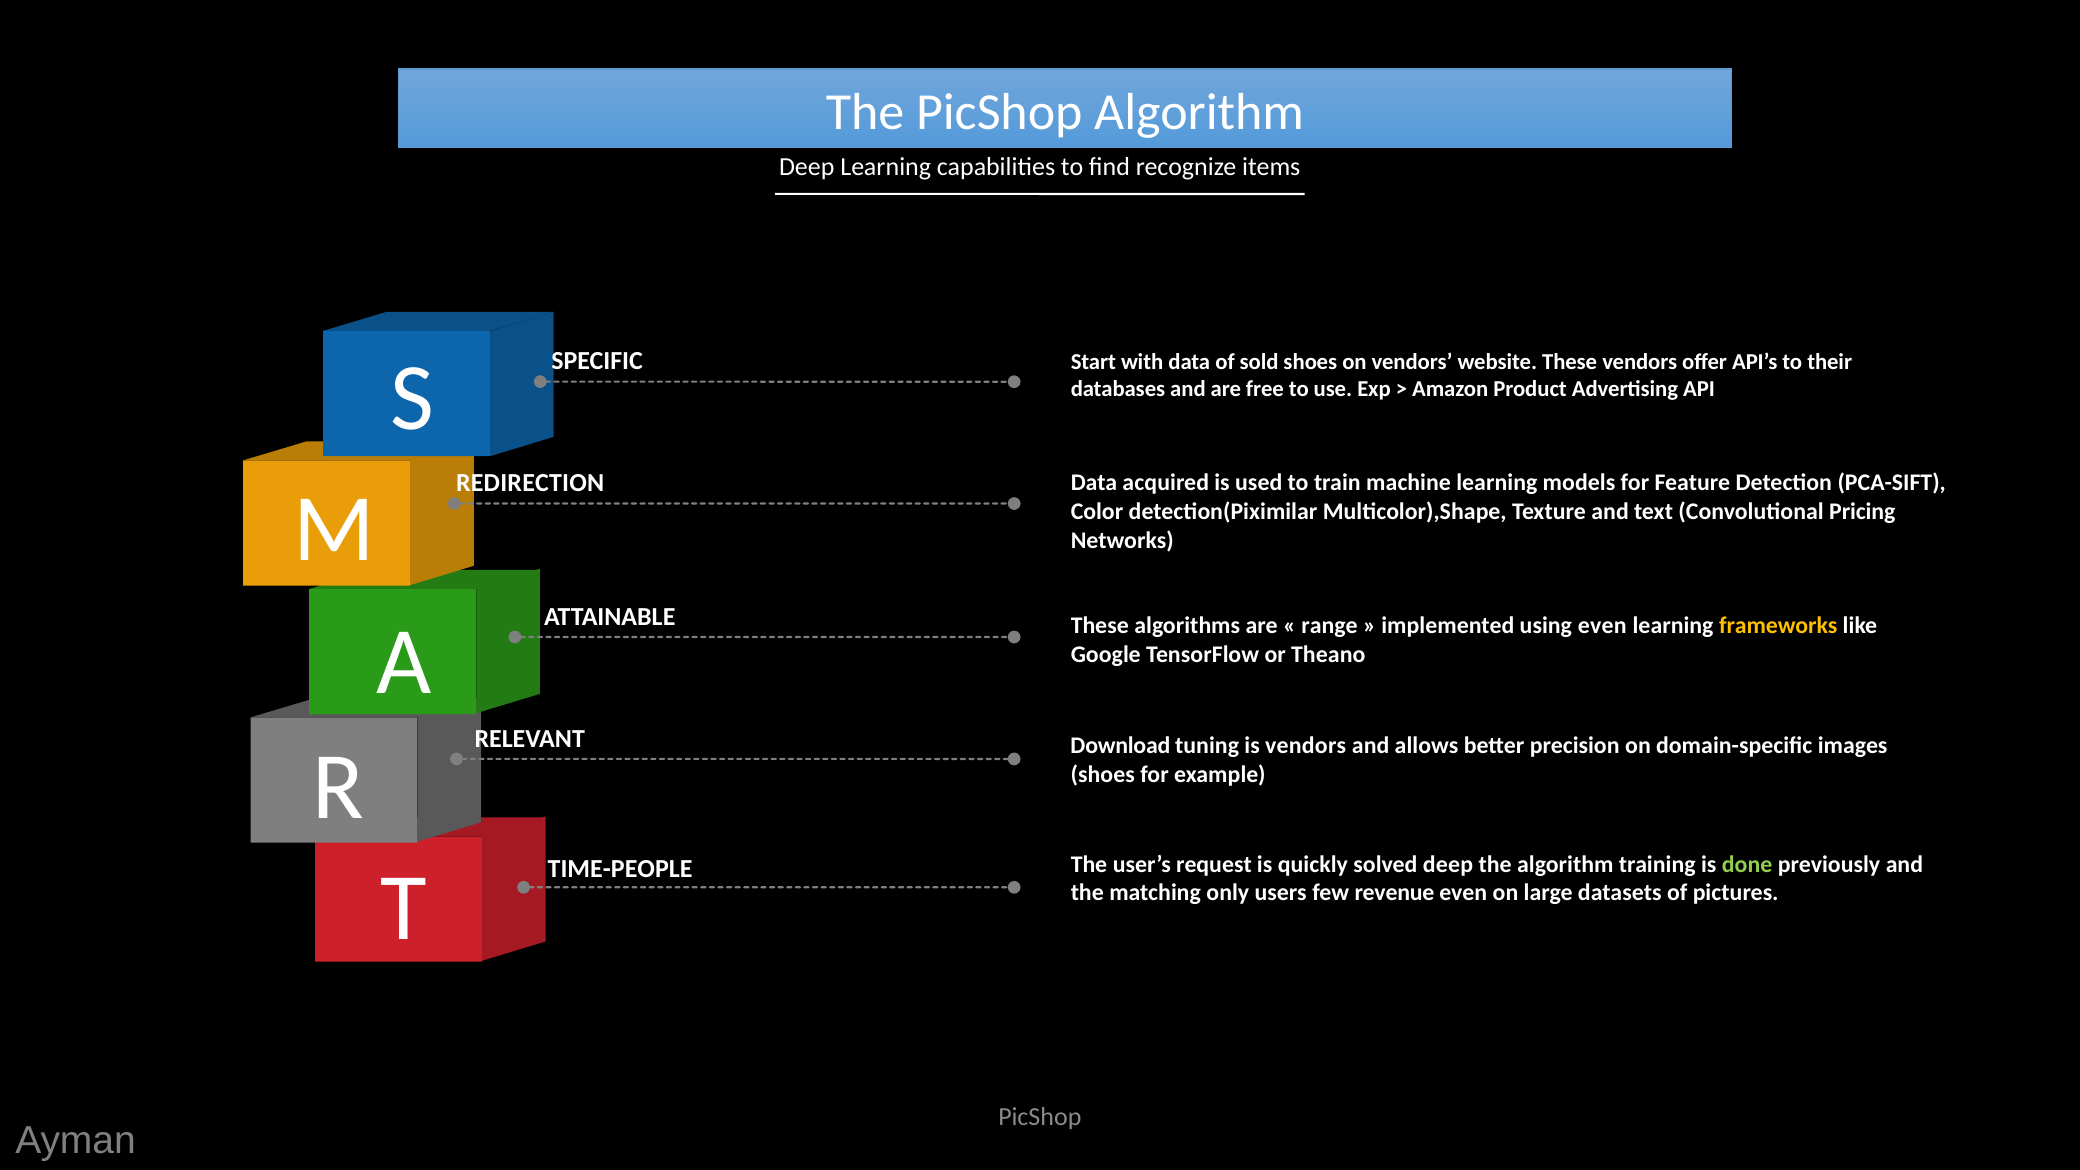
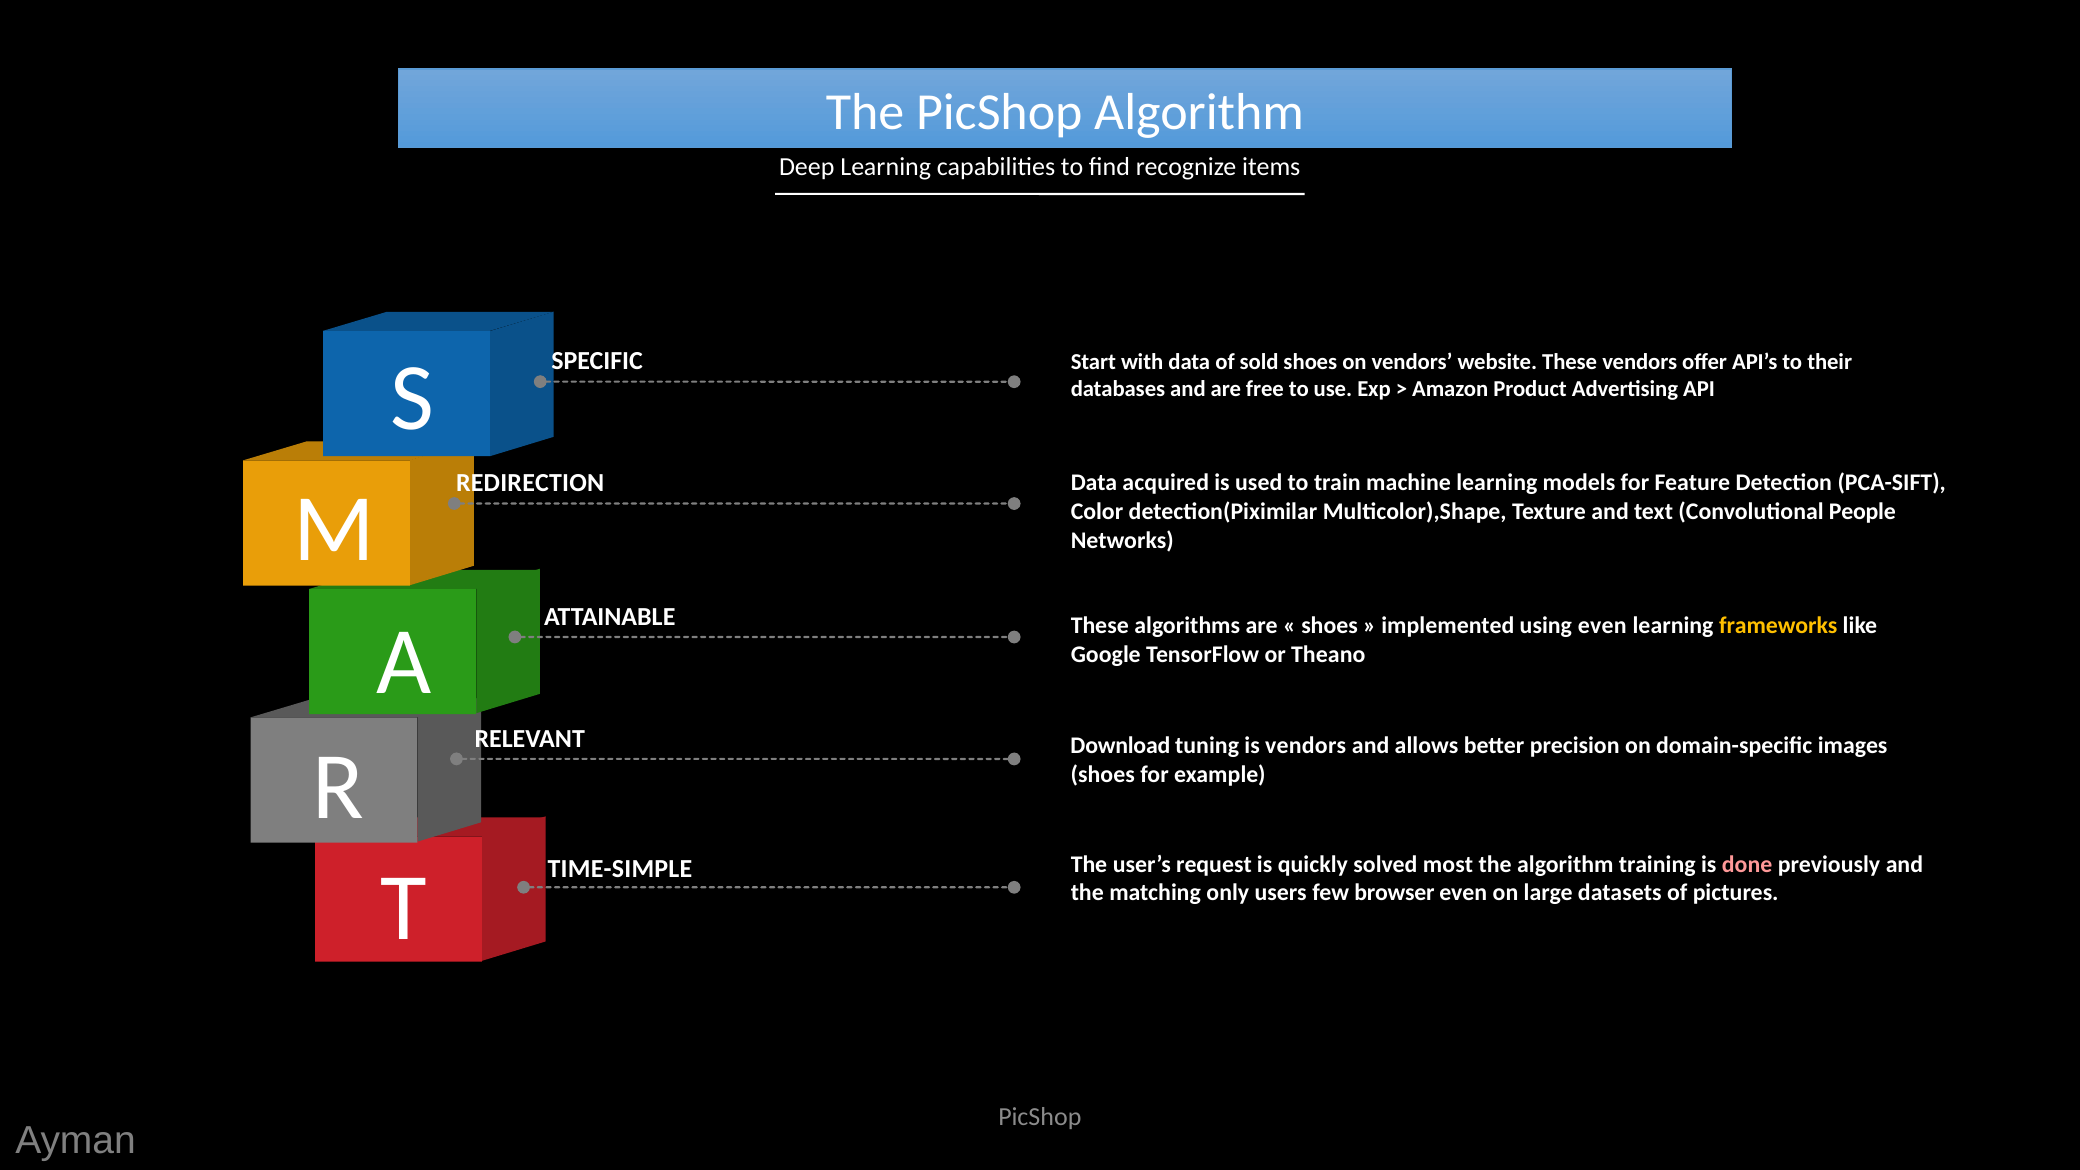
Pricing: Pricing -> People
range at (1329, 626): range -> shoes
solved deep: deep -> most
done colour: light green -> pink
TIME-PEOPLE: TIME-PEOPLE -> TIME-SIMPLE
revenue: revenue -> browser
